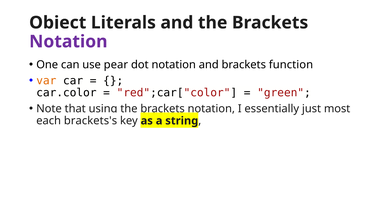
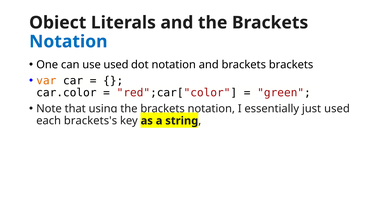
Notation at (68, 42) colour: purple -> blue
use pear: pear -> used
brackets function: function -> brackets
just most: most -> used
